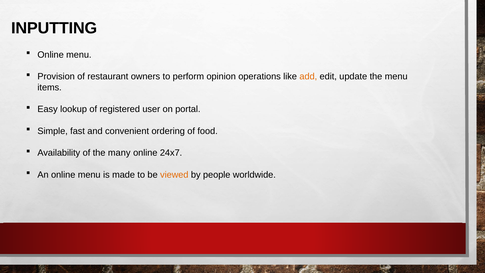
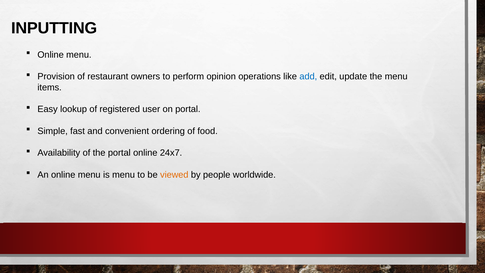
add colour: orange -> blue
the many: many -> portal
is made: made -> menu
